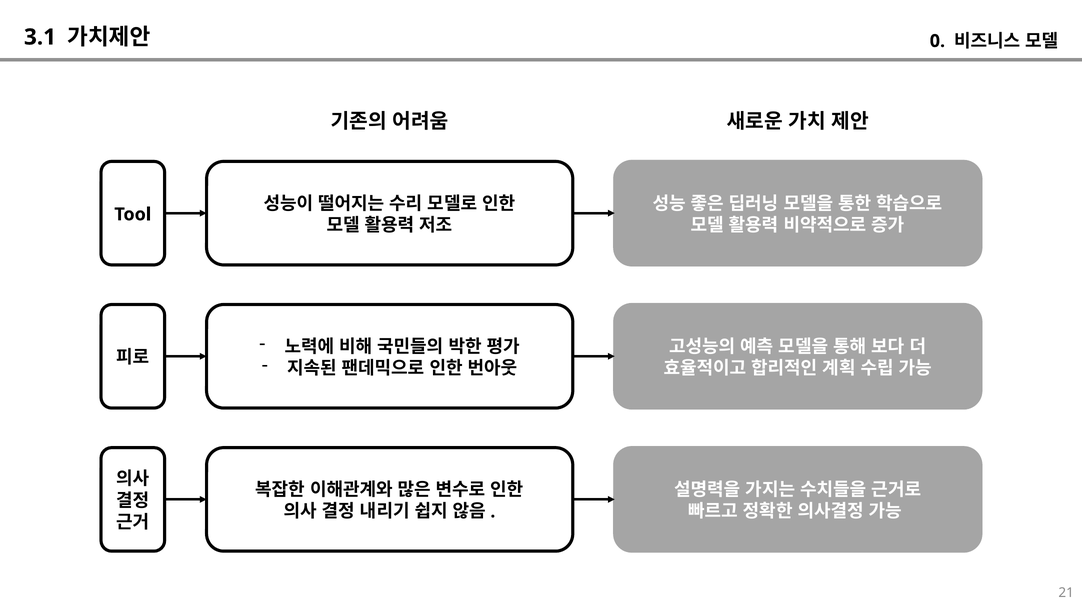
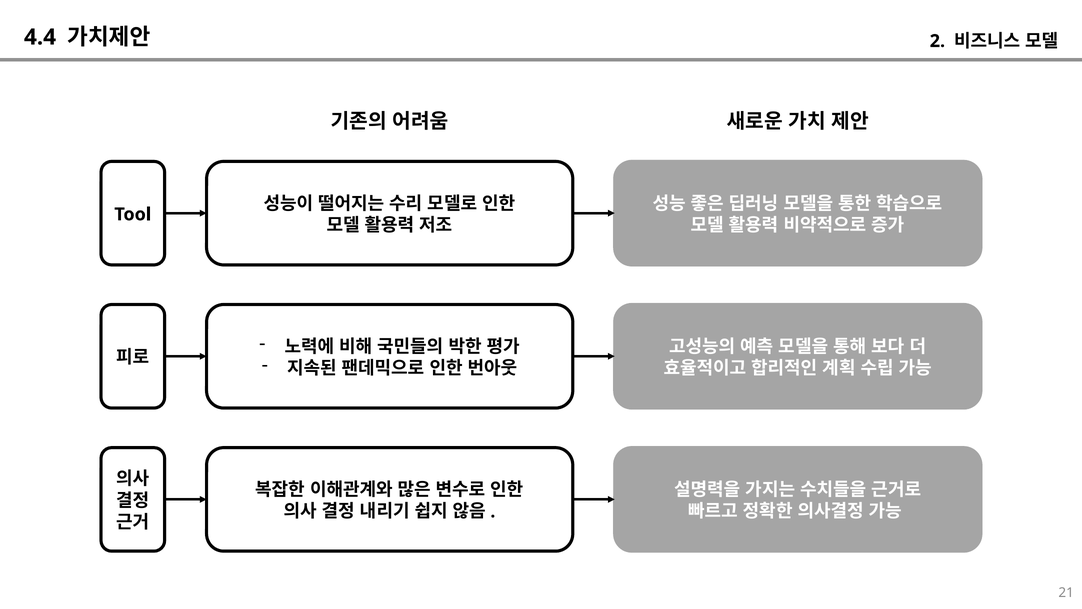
3.1: 3.1 -> 4.4
0: 0 -> 2
